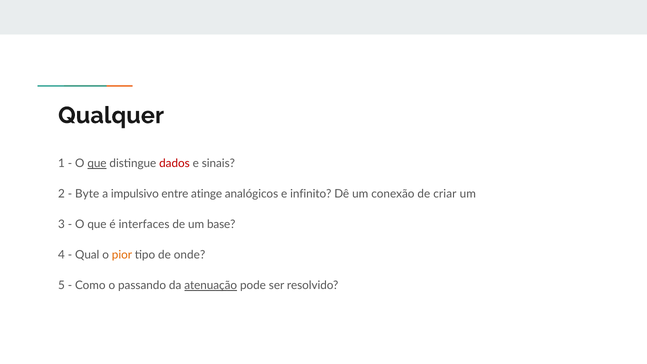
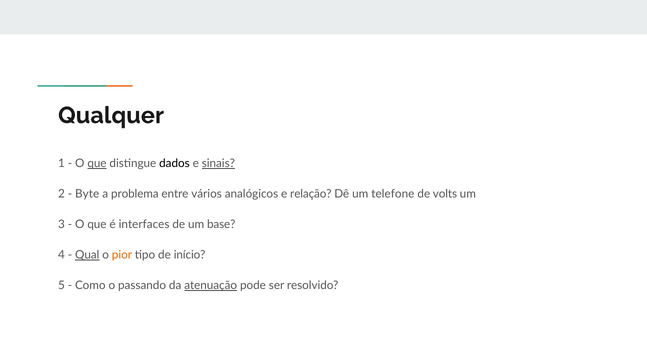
dados colour: red -> black
sinais underline: none -> present
impulsivo: impulsivo -> problema
atinge: atinge -> vários
infinito: infinito -> relação
conexão: conexão -> telefone
criar: criar -> volts
Qual underline: none -> present
onde: onde -> início
